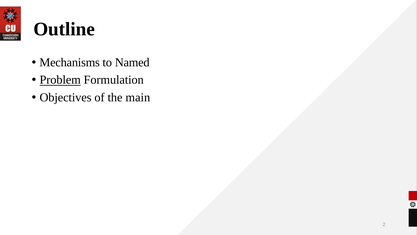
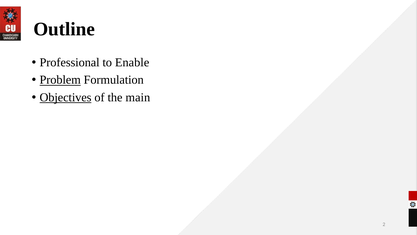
Mechanisms: Mechanisms -> Professional
Named: Named -> Enable
Objectives underline: none -> present
